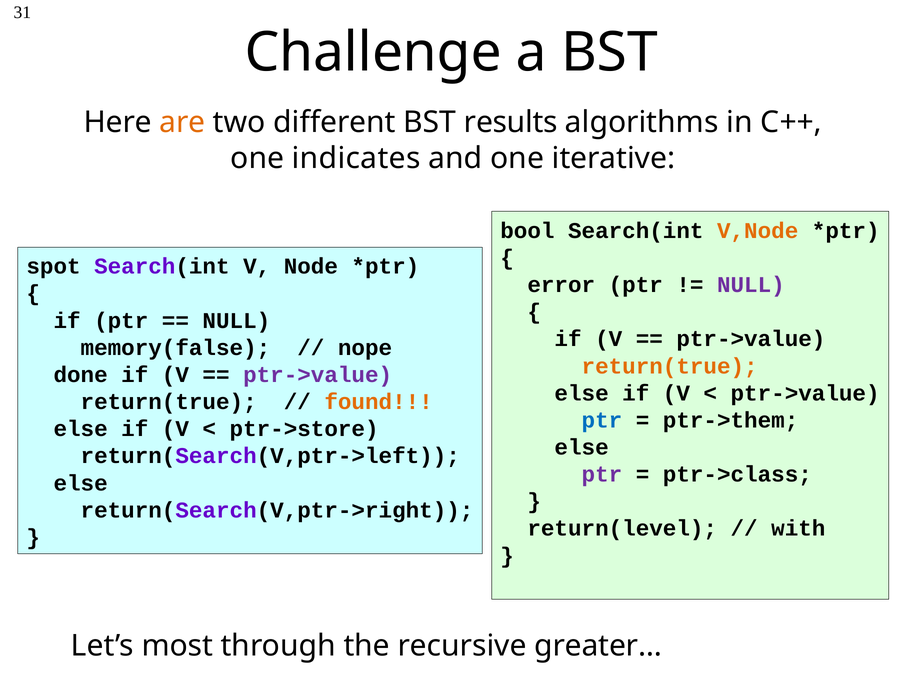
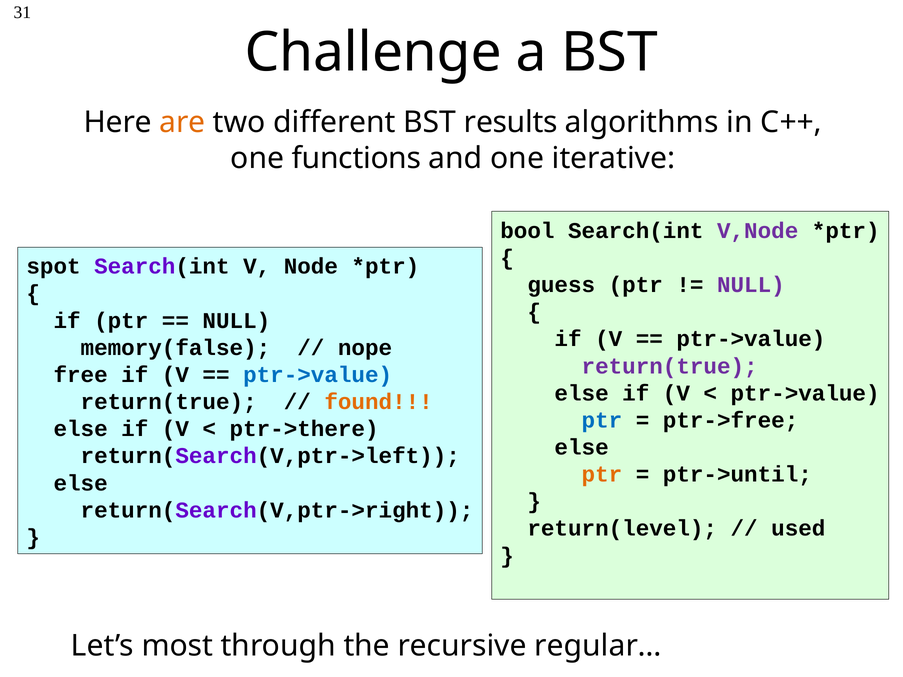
indicates: indicates -> functions
V,Node colour: orange -> purple
error: error -> guess
return(true at (670, 366) colour: orange -> purple
done: done -> free
ptr->value at (318, 375) colour: purple -> blue
ptr->them: ptr->them -> ptr->free
ptr->store: ptr->store -> ptr->there
ptr at (602, 475) colour: purple -> orange
ptr->class: ptr->class -> ptr->until
with: with -> used
greater…: greater… -> regular…
